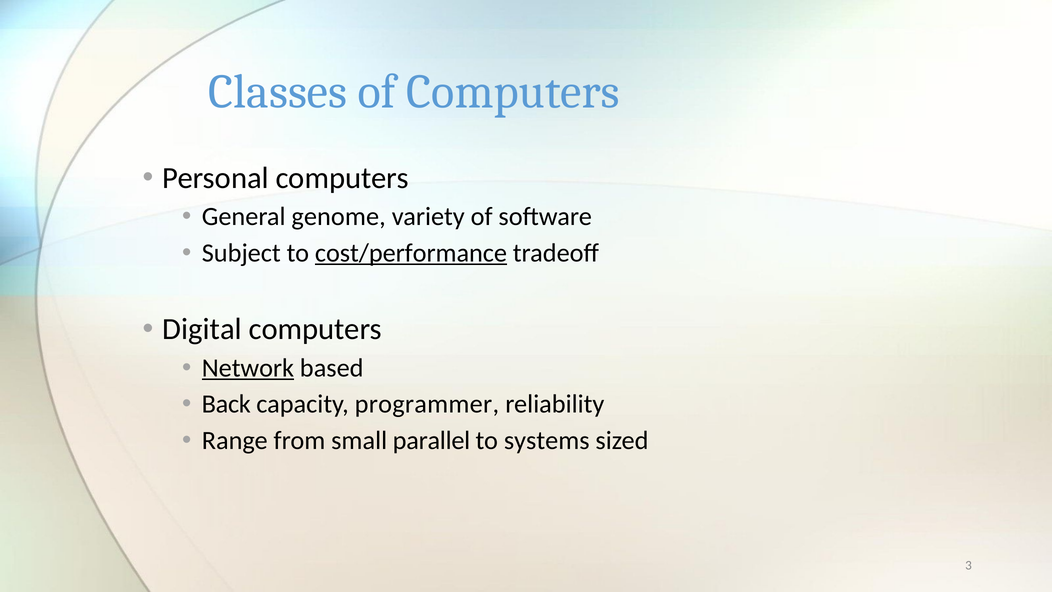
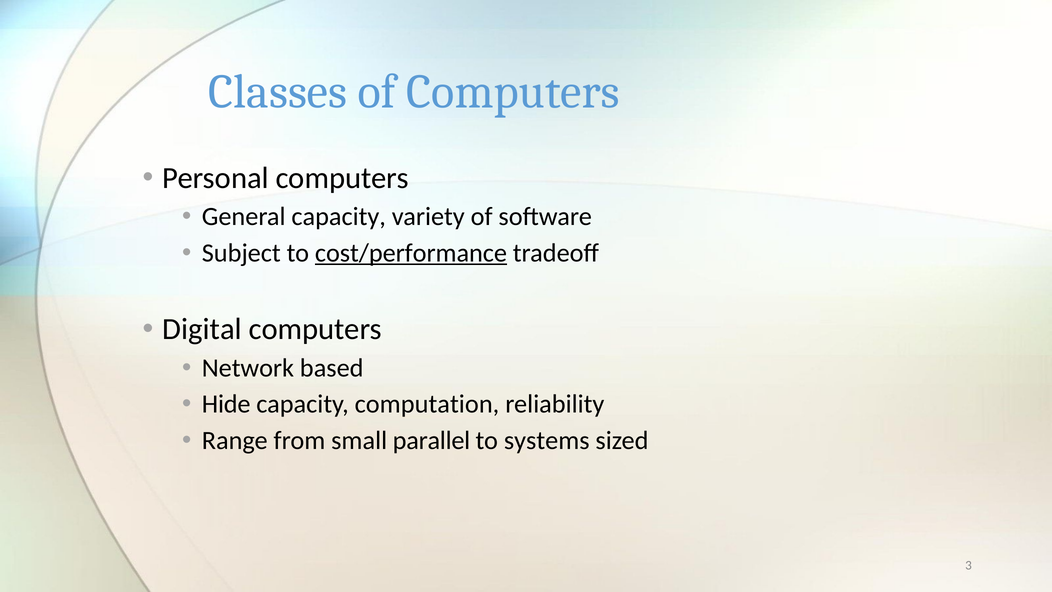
General genome: genome -> capacity
Network underline: present -> none
Back: Back -> Hide
programmer: programmer -> computation
